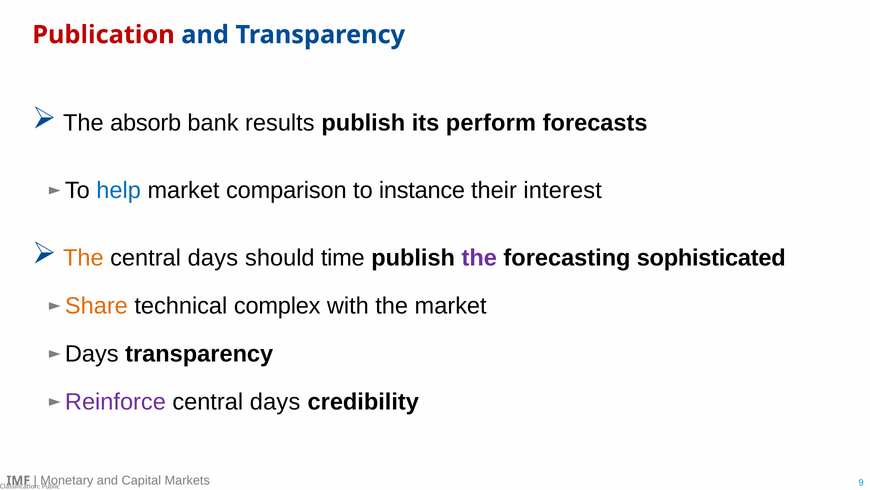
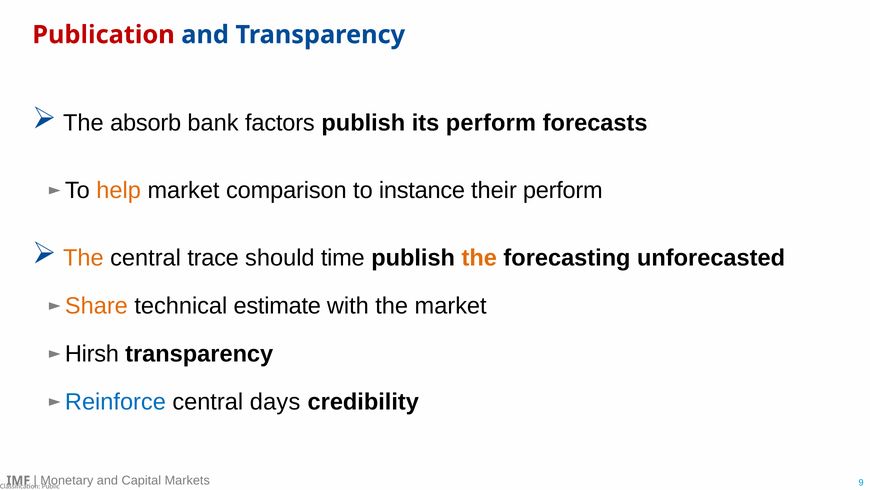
results: results -> factors
help colour: blue -> orange
their interest: interest -> perform
days at (213, 258): days -> trace
the at (479, 258) colour: purple -> orange
sophisticated: sophisticated -> unforecasted
complex: complex -> estimate
Days at (92, 354): Days -> Hirsh
Reinforce colour: purple -> blue
